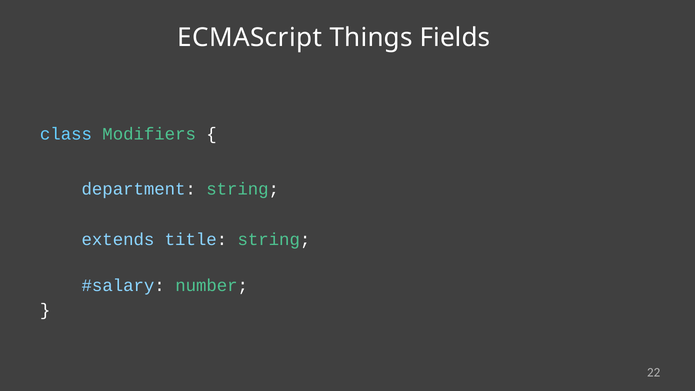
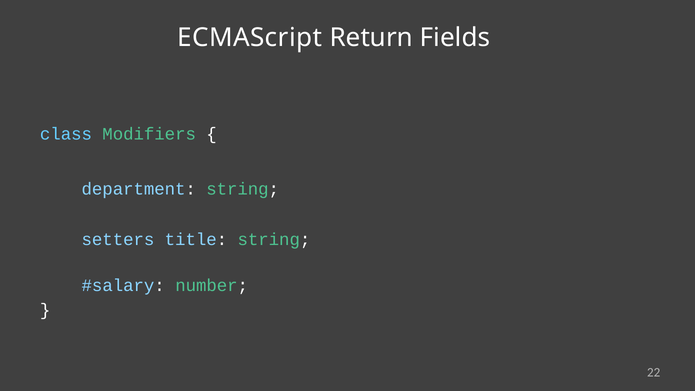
Things: Things -> Return
extends: extends -> setters
